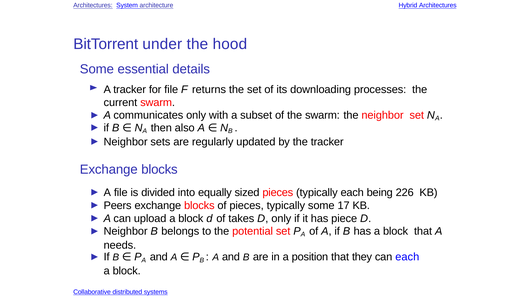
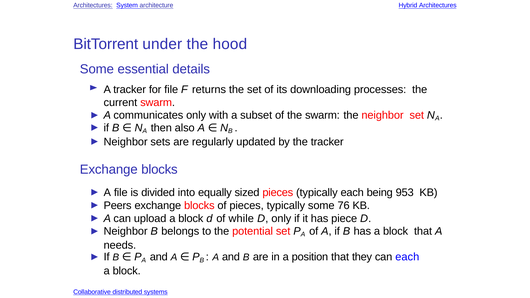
226: 226 -> 953
17: 17 -> 76
takes: takes -> while
